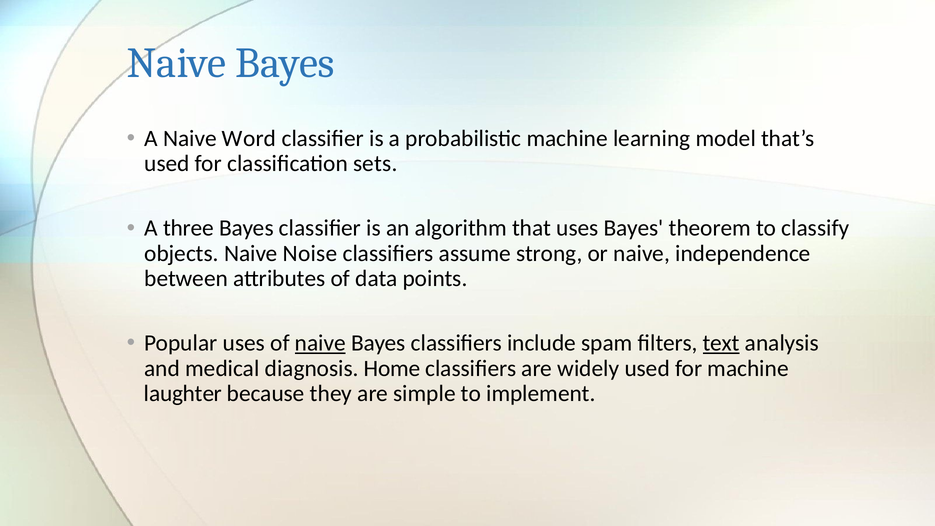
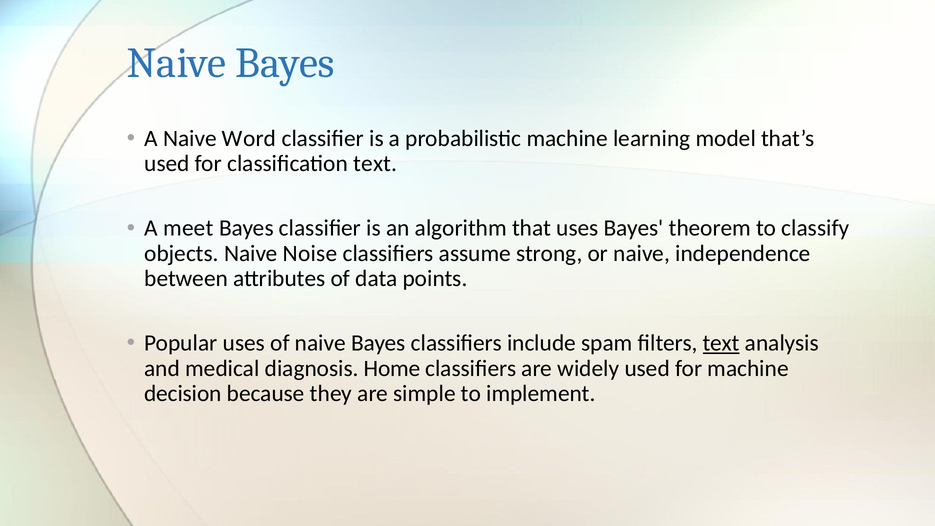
classification sets: sets -> text
three: three -> meet
naive at (320, 343) underline: present -> none
laughter: laughter -> decision
